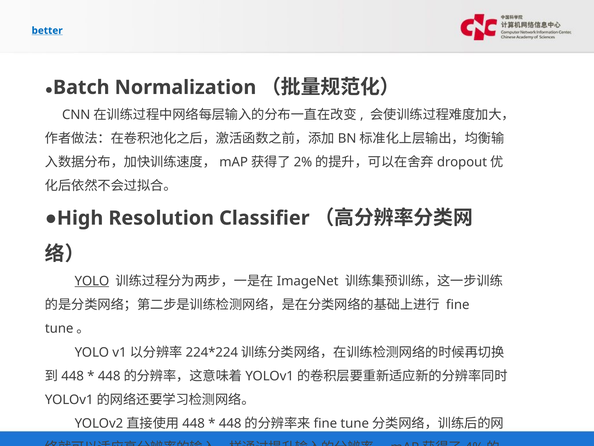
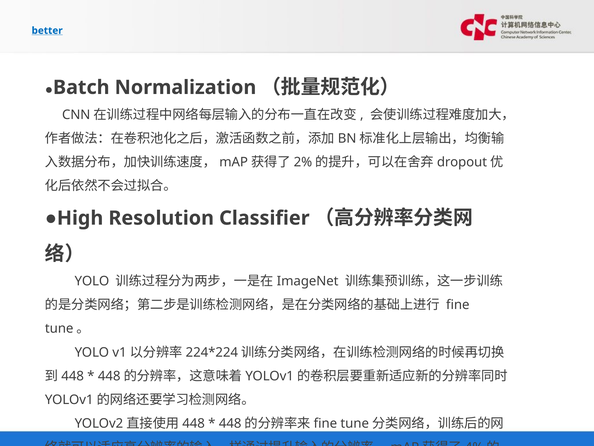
YOLO at (92, 281) underline: present -> none
